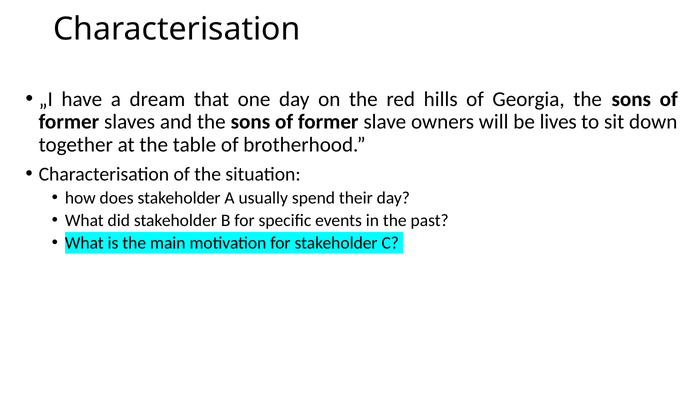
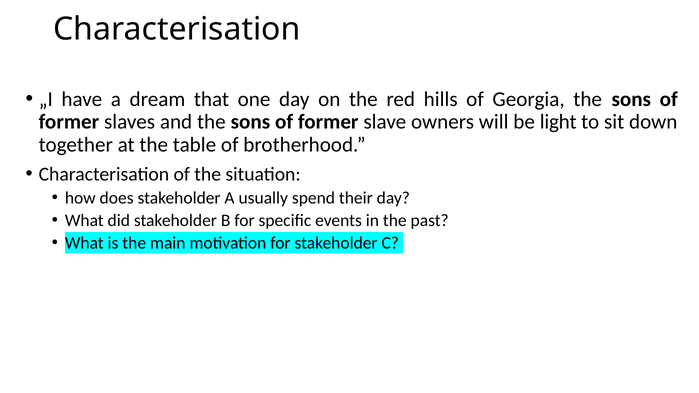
lives: lives -> light
